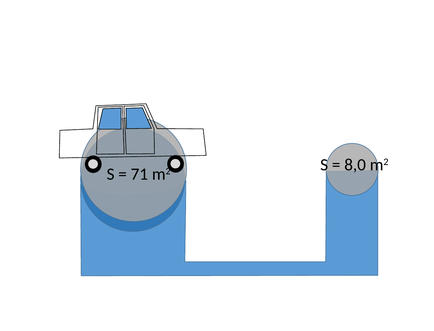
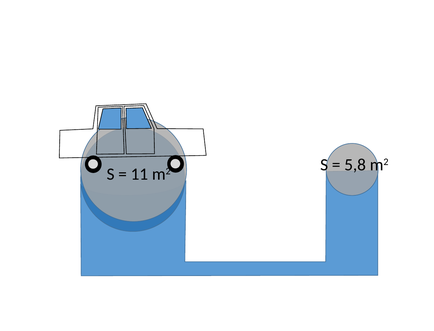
8,0: 8,0 -> 5,8
71: 71 -> 11
